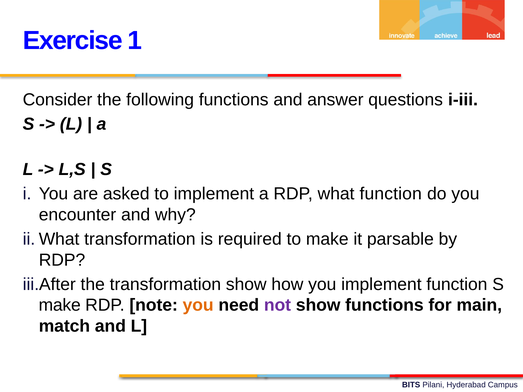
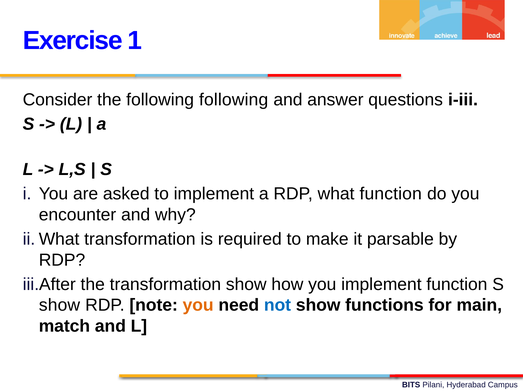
following functions: functions -> following
make at (60, 305): make -> show
not colour: purple -> blue
